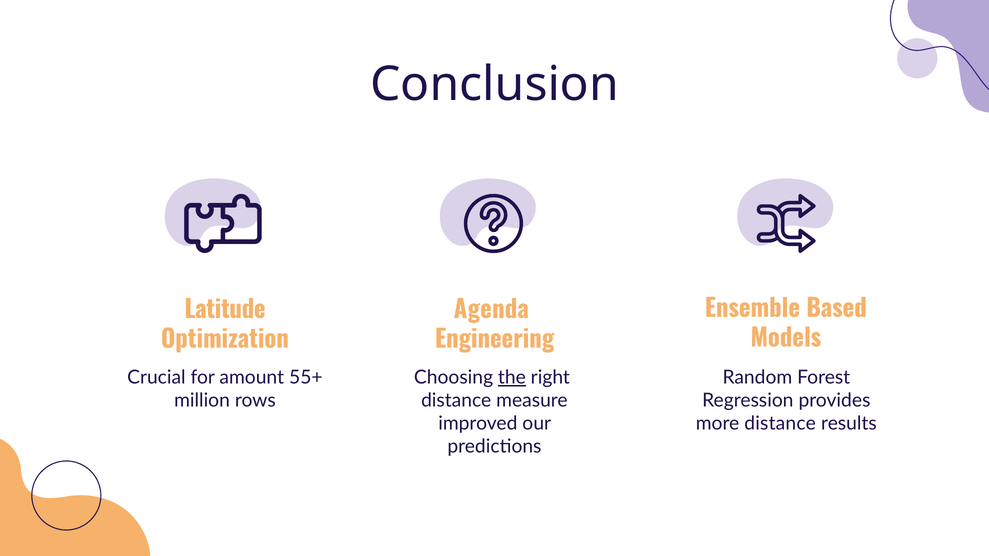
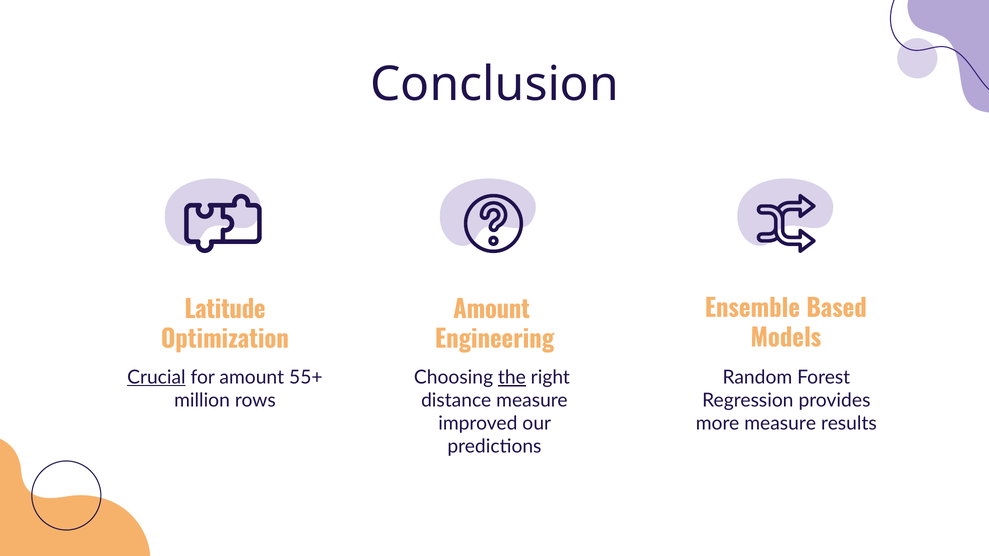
Agenda at (491, 310): Agenda -> Amount
Crucial underline: none -> present
more distance: distance -> measure
